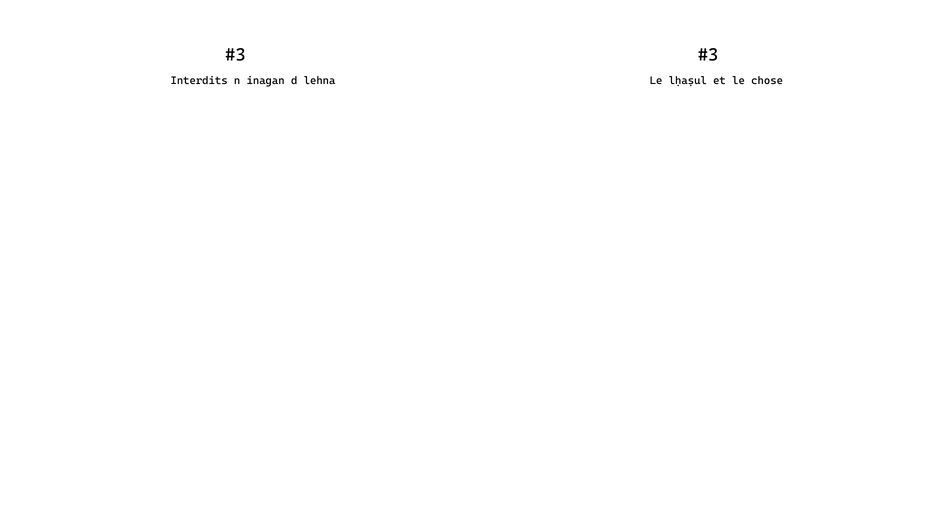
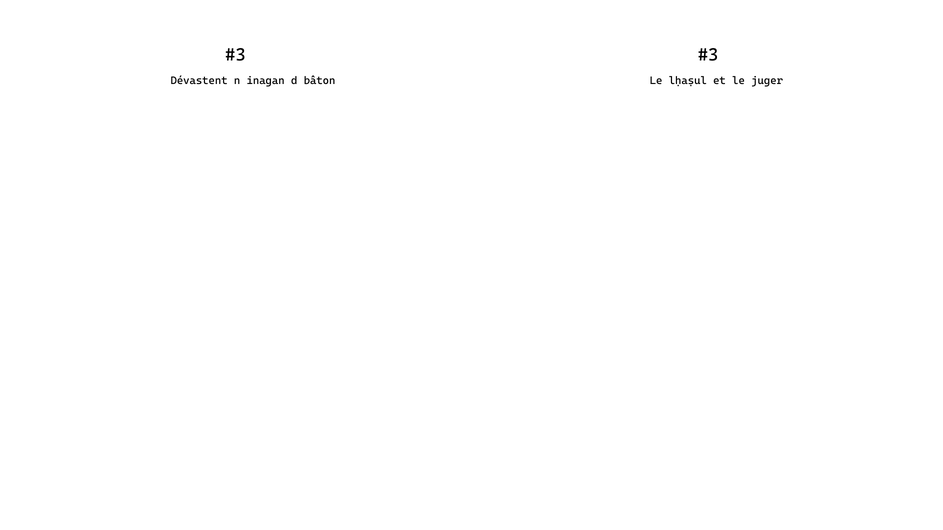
Interdits: Interdits -> Dévastent
lehna: lehna -> bâton
chose: chose -> juger
